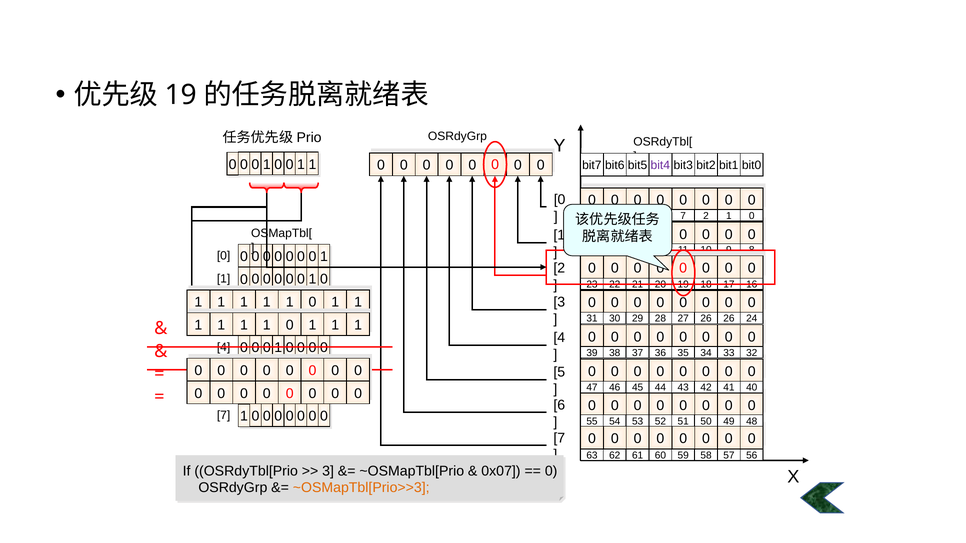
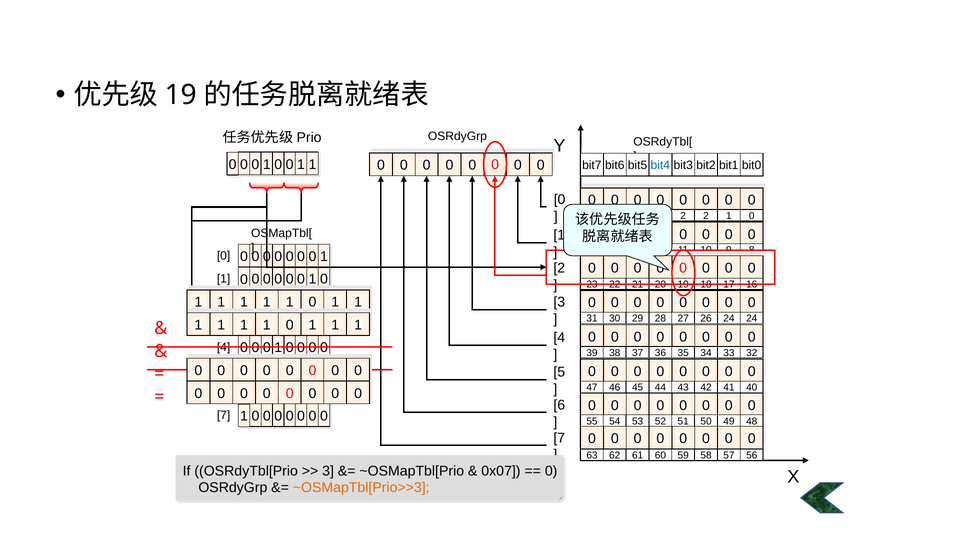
bit4 colour: purple -> blue
7 at (683, 216): 7 -> 2
26 26: 26 -> 24
